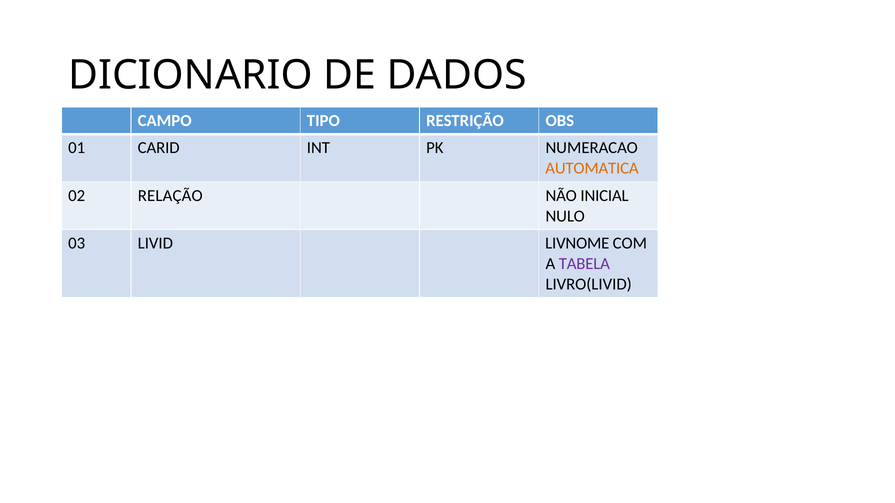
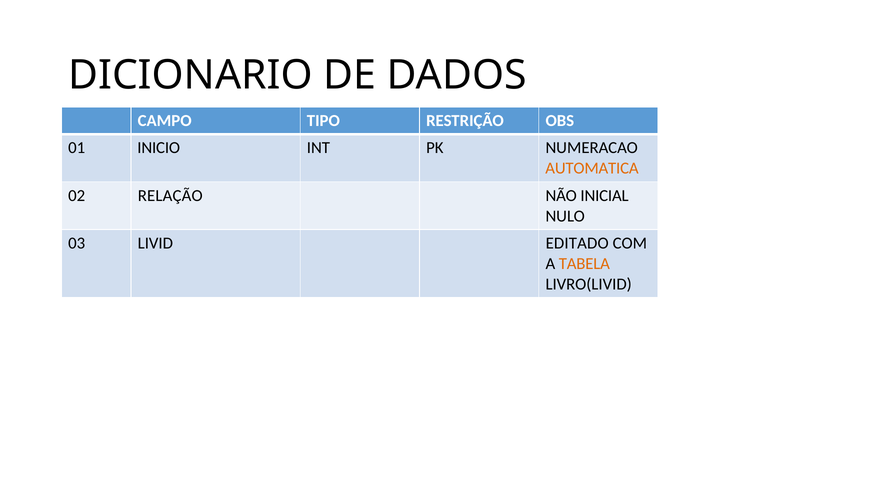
CARID: CARID -> INICIO
LIVNOME: LIVNOME -> EDITADO
TABELA colour: purple -> orange
